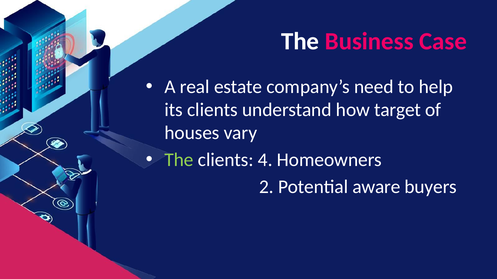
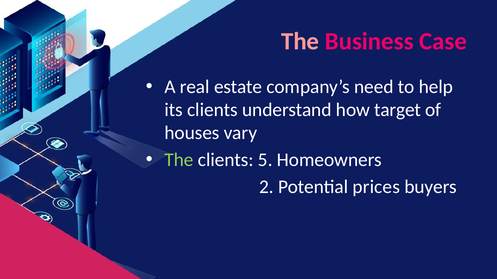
The at (300, 42) colour: white -> pink
4: 4 -> 5
aware: aware -> prices
